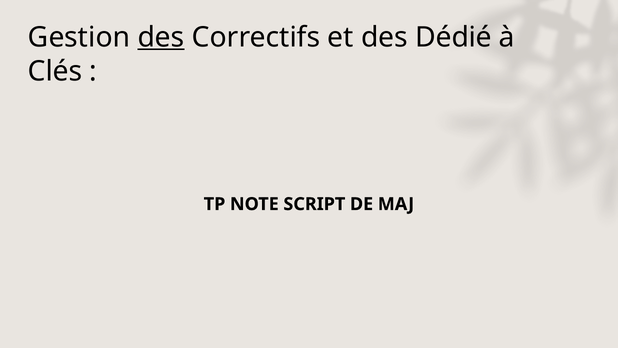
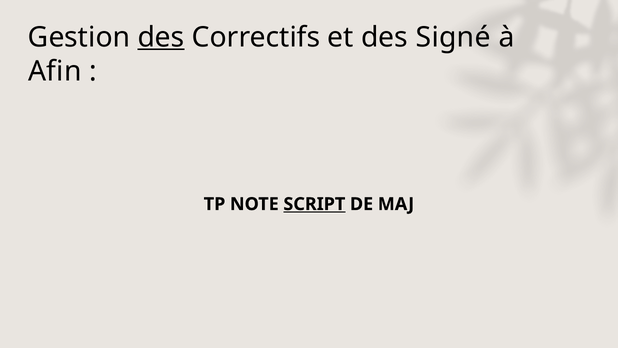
Dédié: Dédié -> Signé
Clés: Clés -> Afin
SCRIPT underline: none -> present
